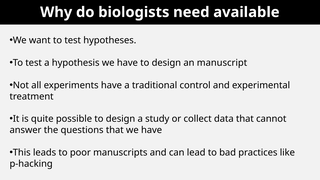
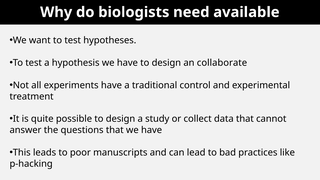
manuscript: manuscript -> collaborate
